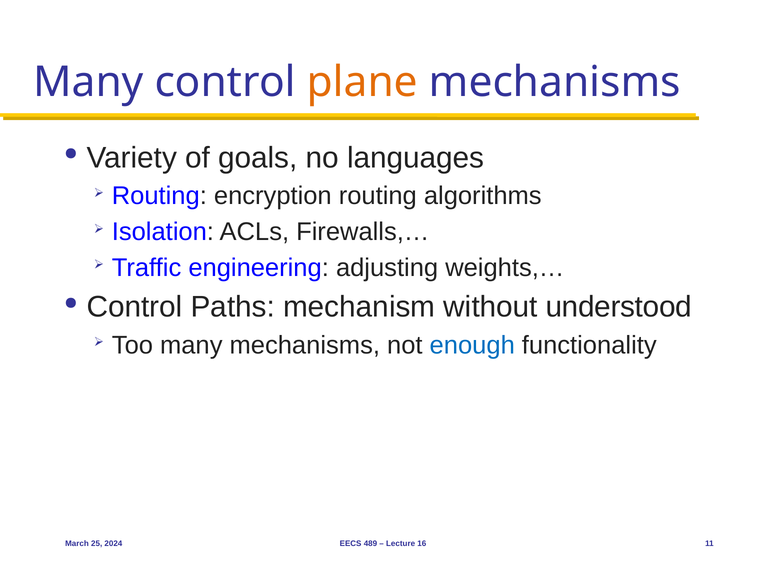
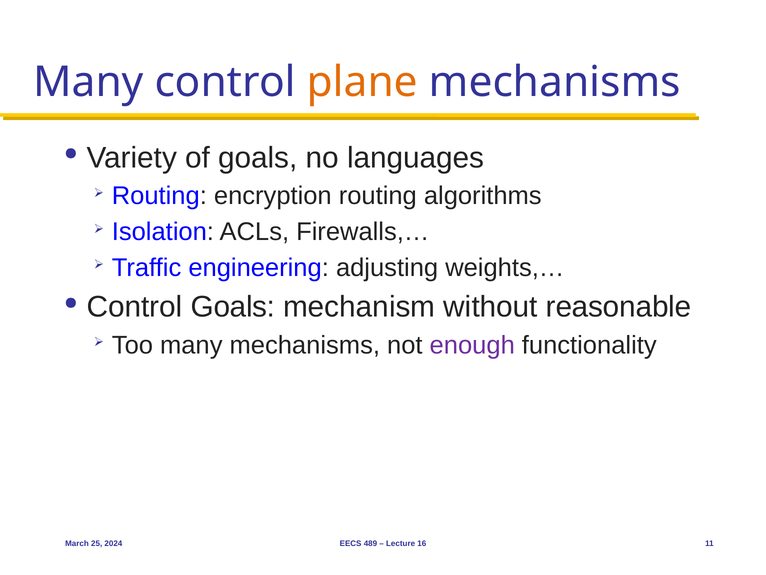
Control Paths: Paths -> Goals
understood: understood -> reasonable
enough colour: blue -> purple
